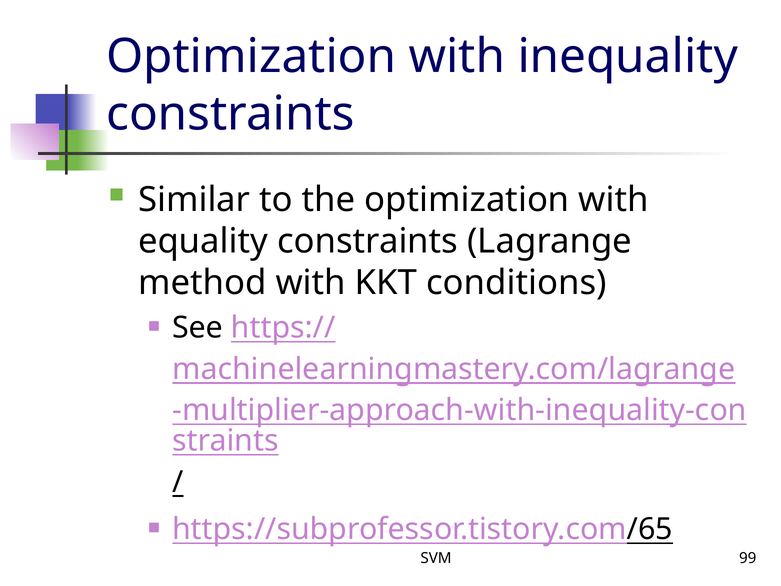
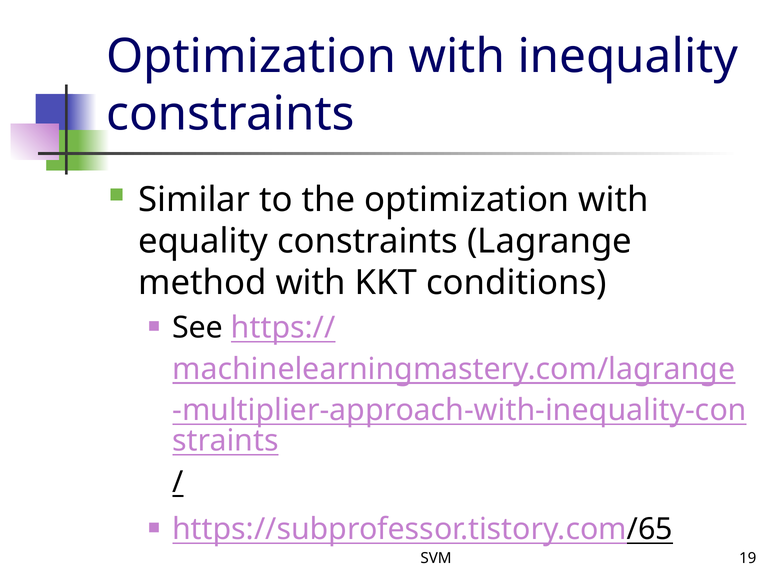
99: 99 -> 19
